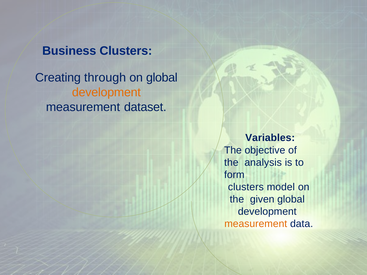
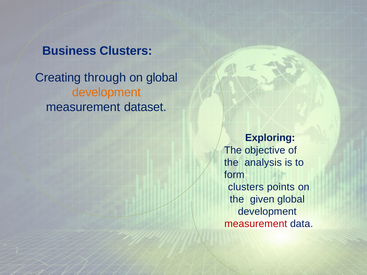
Variables: Variables -> Exploring
model: model -> points
measurement at (256, 224) colour: orange -> red
